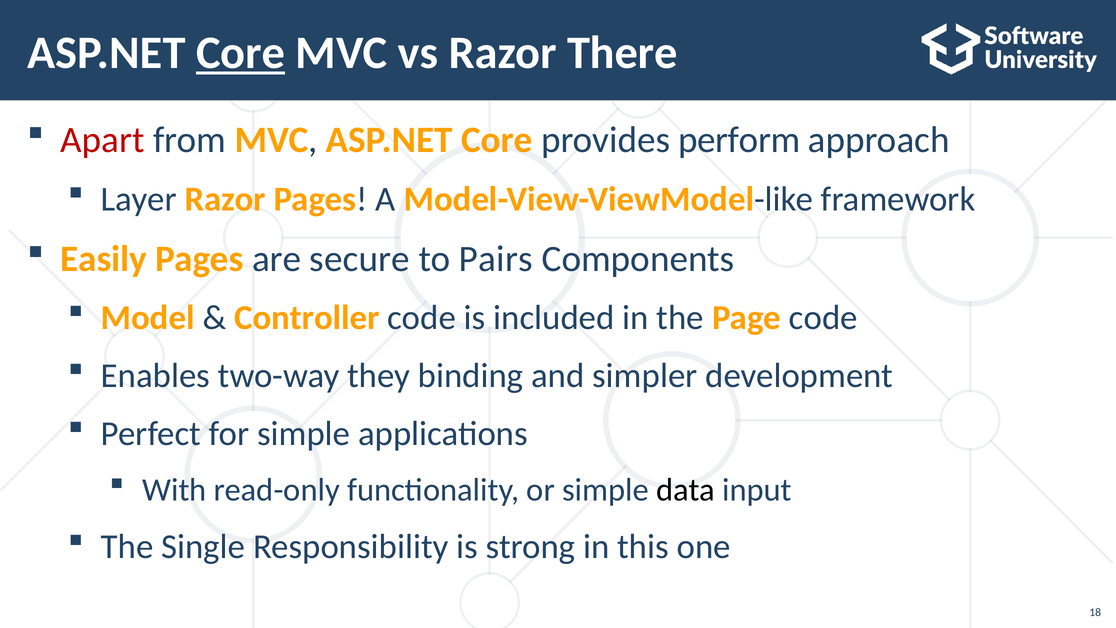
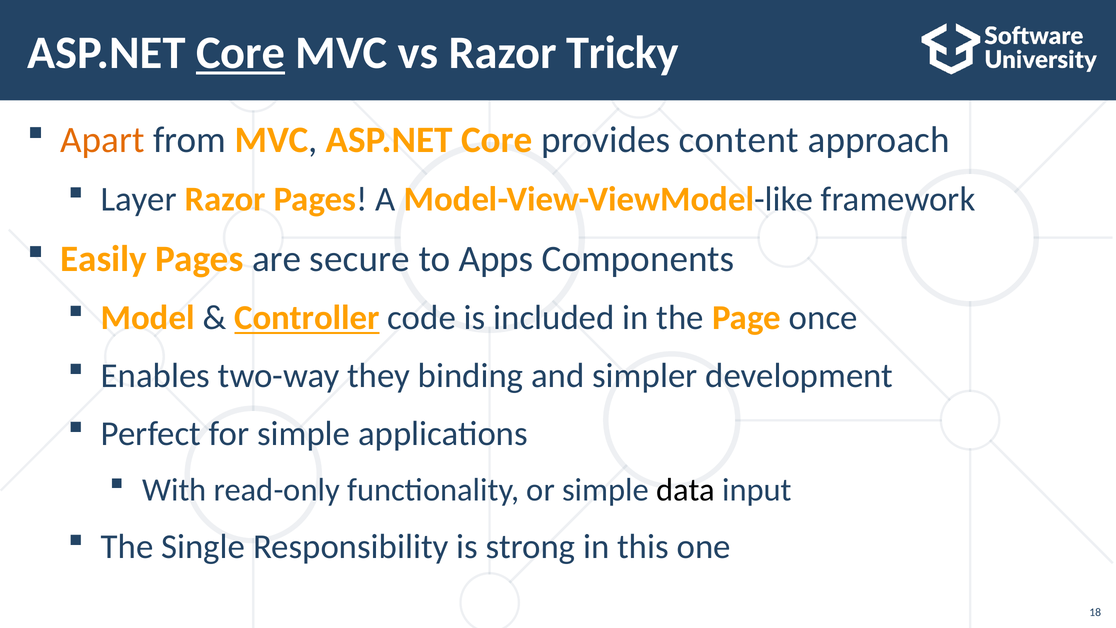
There: There -> Tricky
Apart colour: red -> orange
perform: perform -> content
Pairs: Pairs -> Apps
Controller underline: none -> present
Page code: code -> once
